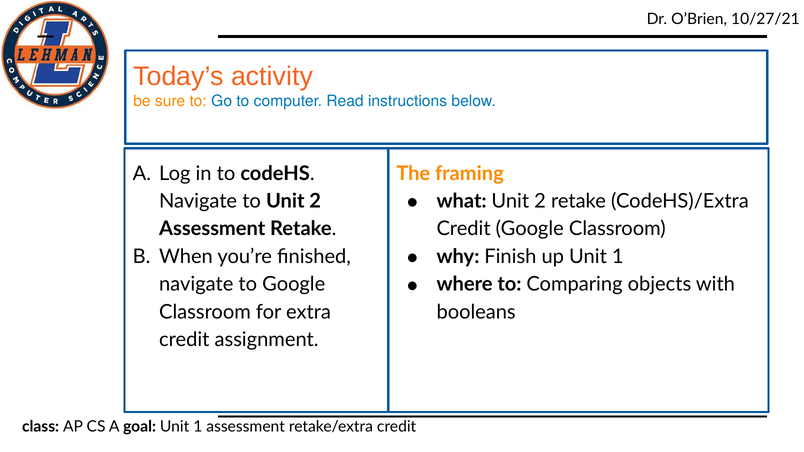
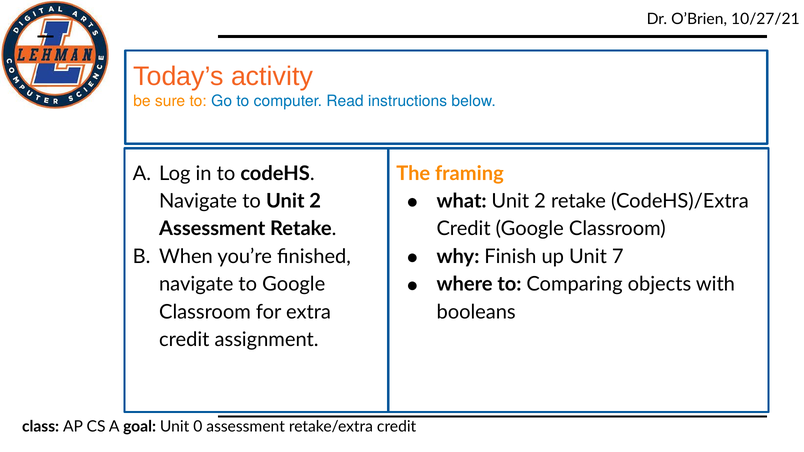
up Unit 1: 1 -> 7
1 at (198, 427): 1 -> 0
